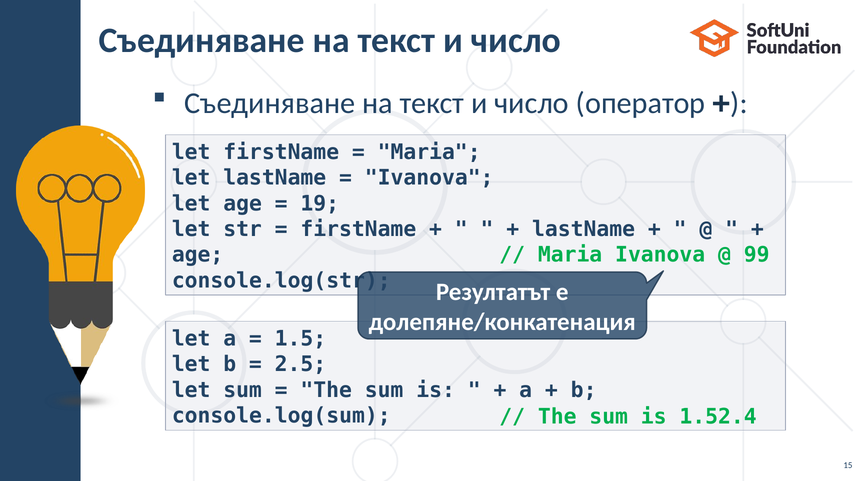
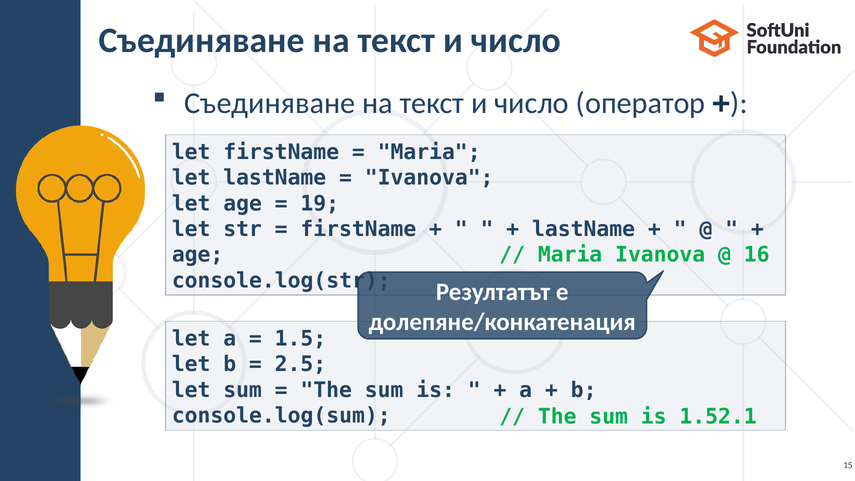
99: 99 -> 16
1.52.4: 1.52.4 -> 1.52.1
